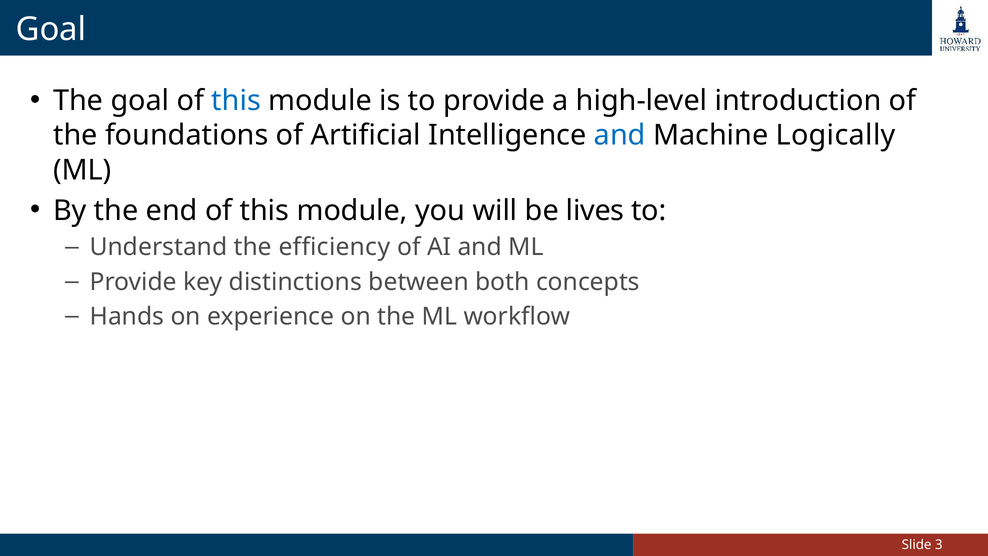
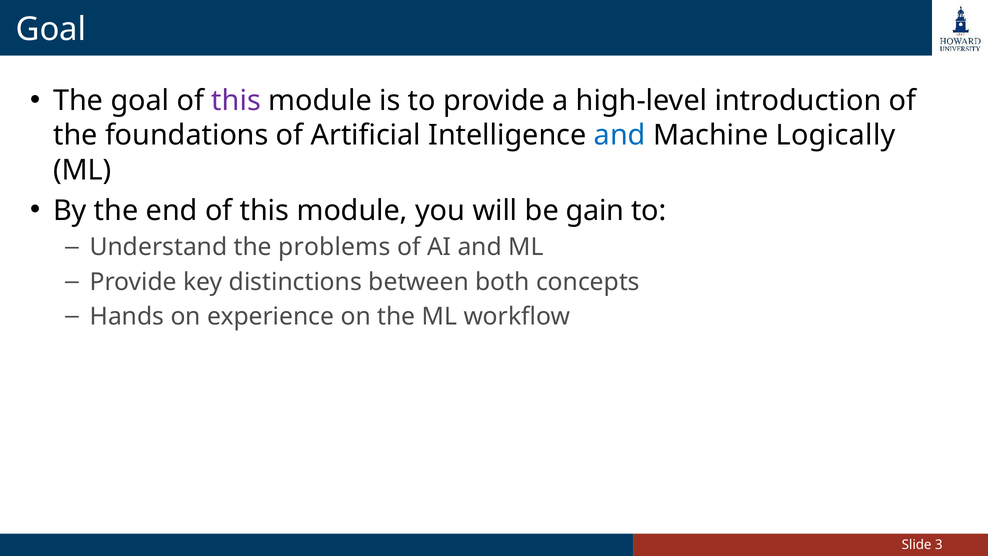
this at (236, 101) colour: blue -> purple
lives: lives -> gain
efficiency: efficiency -> problems
